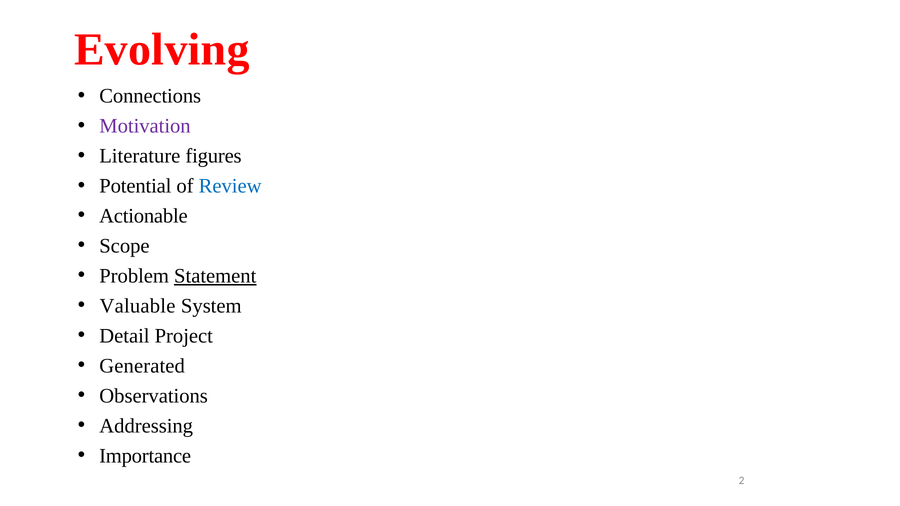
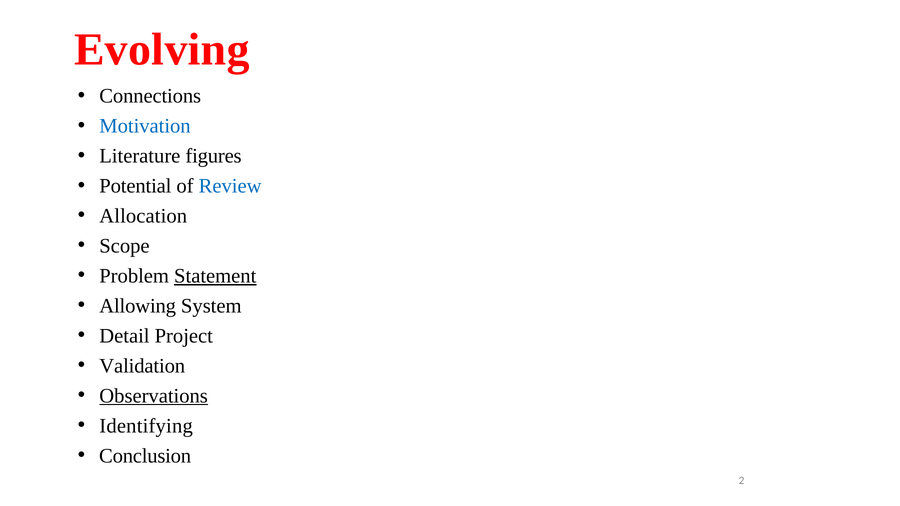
Motivation colour: purple -> blue
Actionable: Actionable -> Allocation
Valuable: Valuable -> Allowing
Generated: Generated -> Validation
Observations underline: none -> present
Addressing: Addressing -> Identifying
Importance: Importance -> Conclusion
